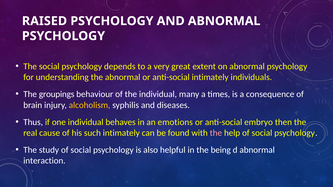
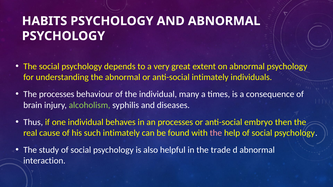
RAISED: RAISED -> HABITS
The groupings: groupings -> processes
alcoholism colour: yellow -> light green
an emotions: emotions -> processes
being: being -> trade
